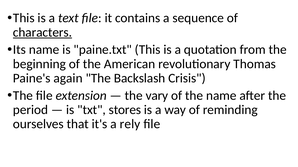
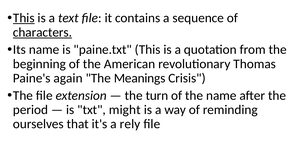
This at (24, 18) underline: none -> present
Backslash: Backslash -> Meanings
vary: vary -> turn
stores: stores -> might
